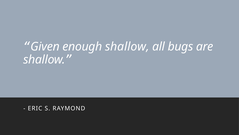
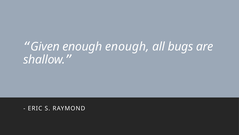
enough shallow: shallow -> enough
